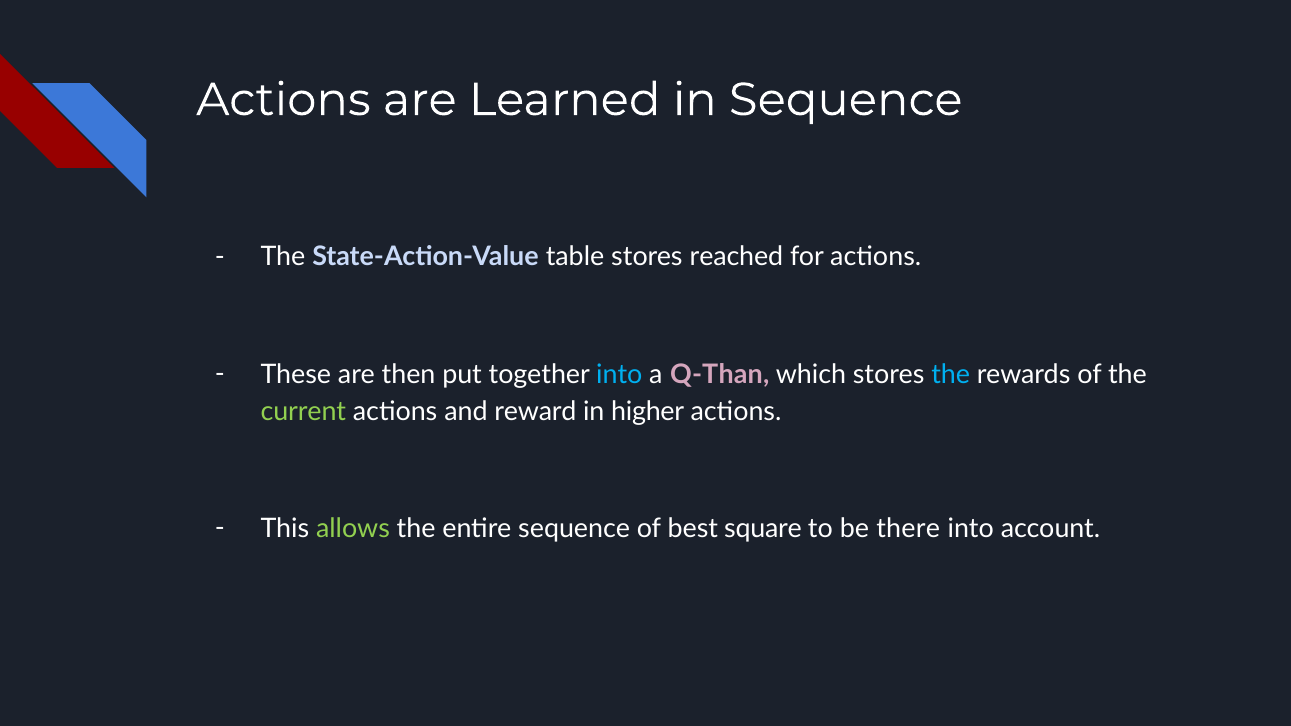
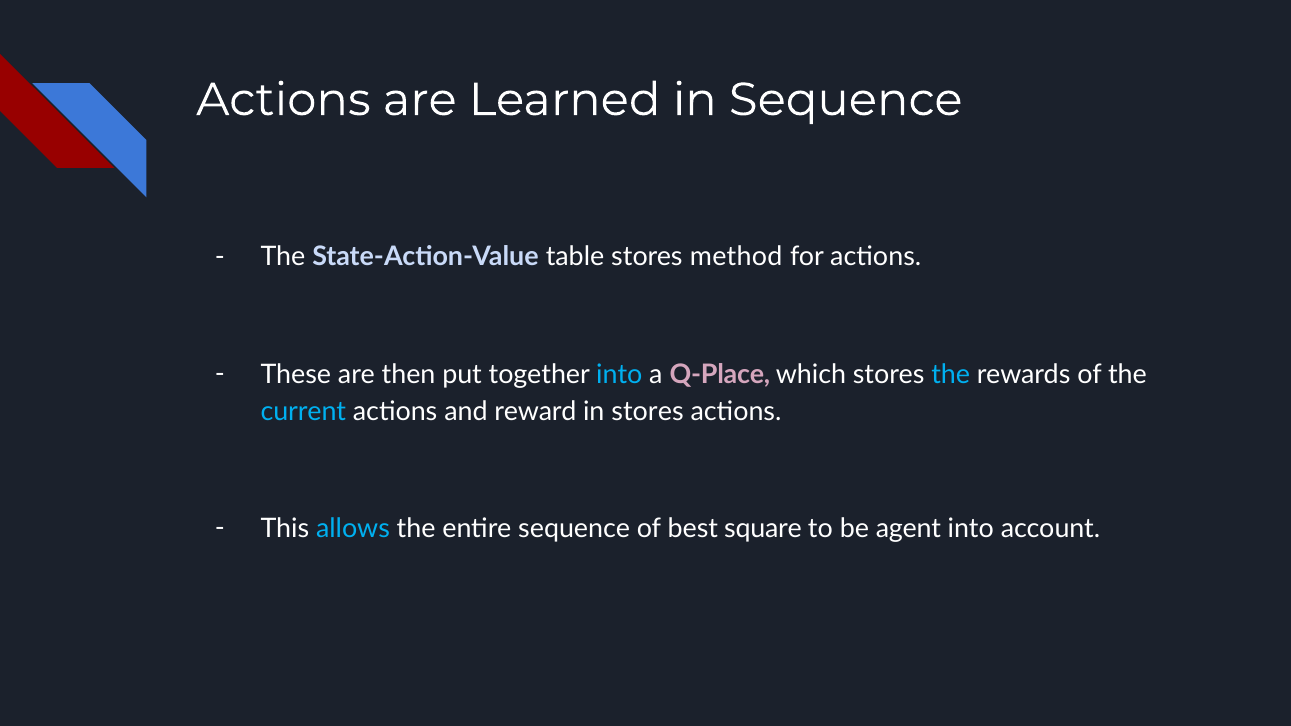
reached: reached -> method
Q-Than: Q-Than -> Q-Place
current colour: light green -> light blue
in higher: higher -> stores
allows colour: light green -> light blue
there: there -> agent
